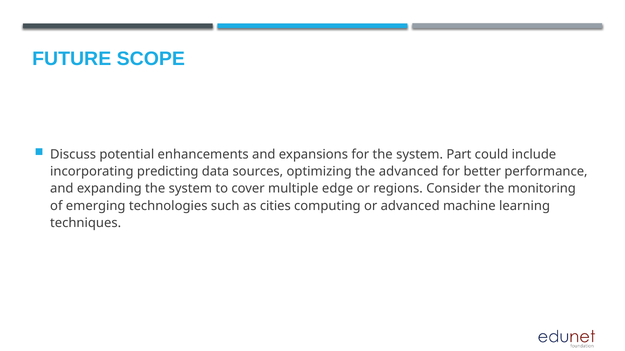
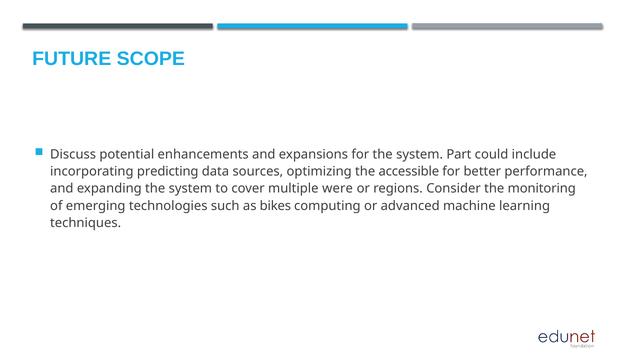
the advanced: advanced -> accessible
edge: edge -> were
cities: cities -> bikes
